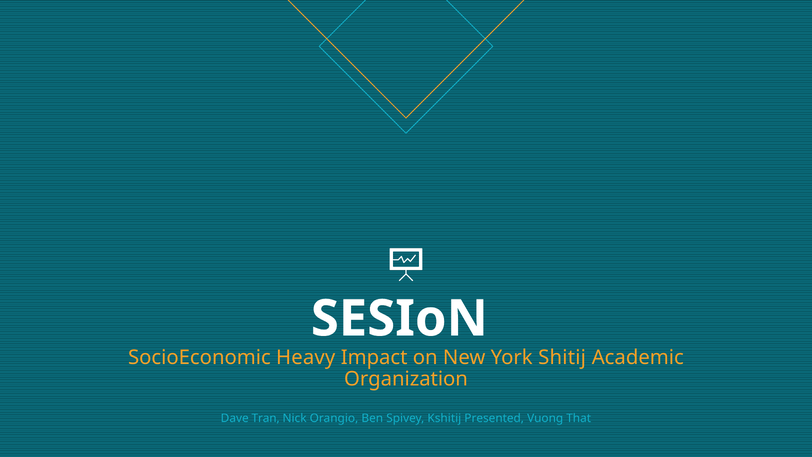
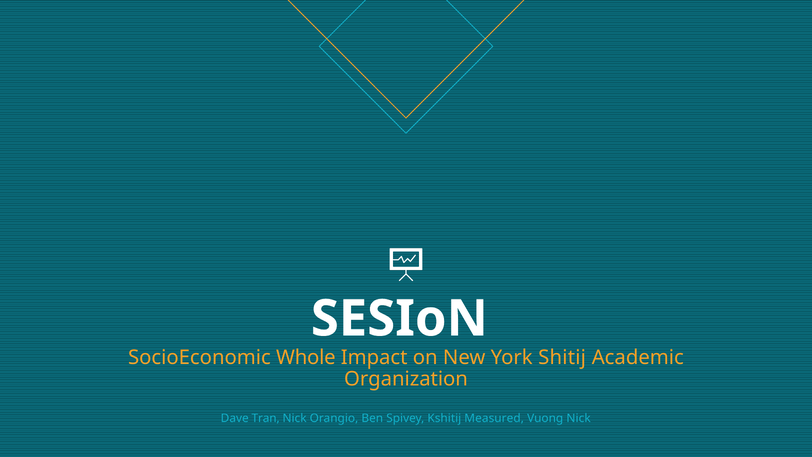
Heavy: Heavy -> Whole
Presented: Presented -> Measured
Vuong That: That -> Nick
